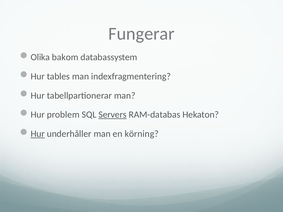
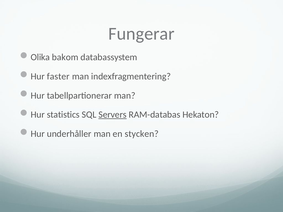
tables: tables -> faster
problem: problem -> statistics
Hur at (38, 134) underline: present -> none
körning: körning -> stycken
